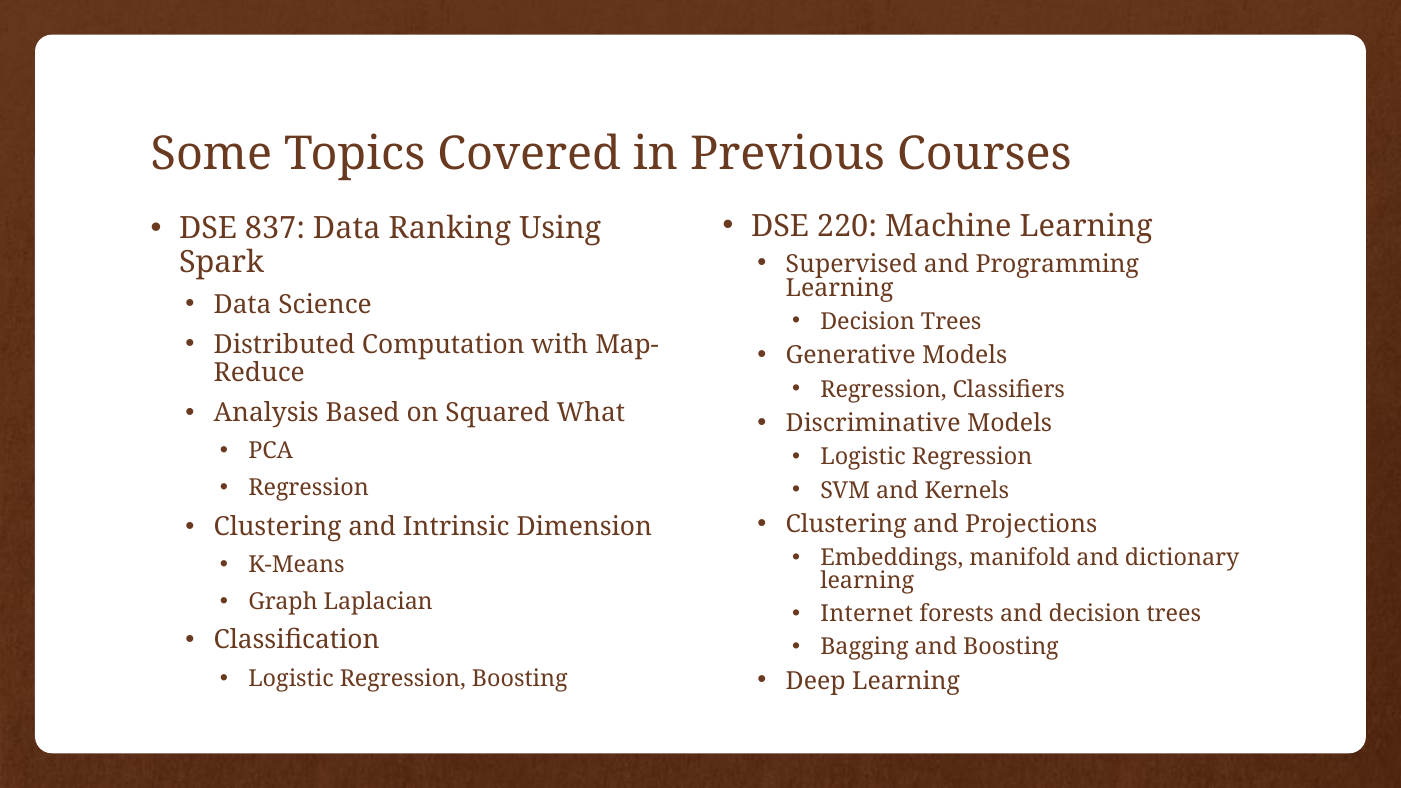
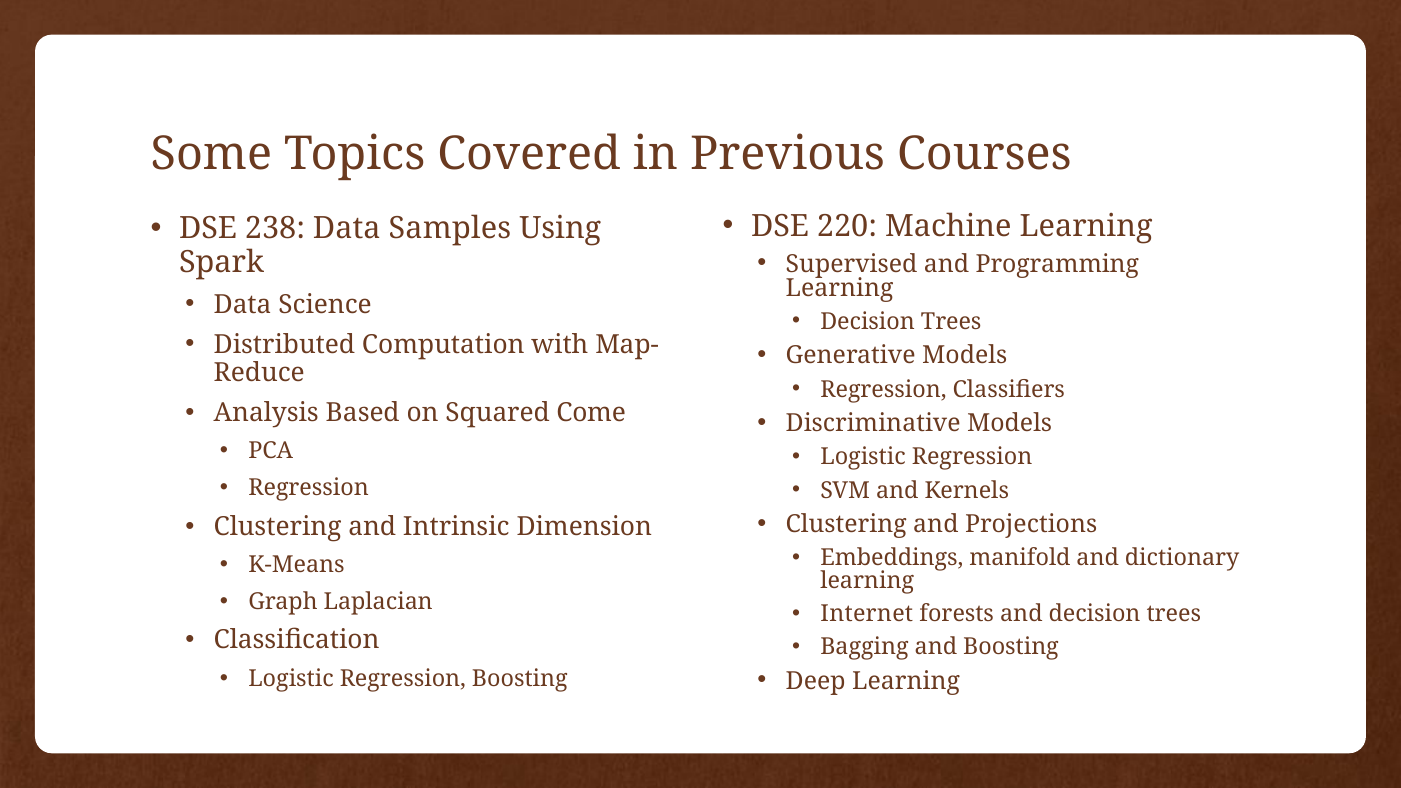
837: 837 -> 238
Ranking: Ranking -> Samples
What: What -> Come
